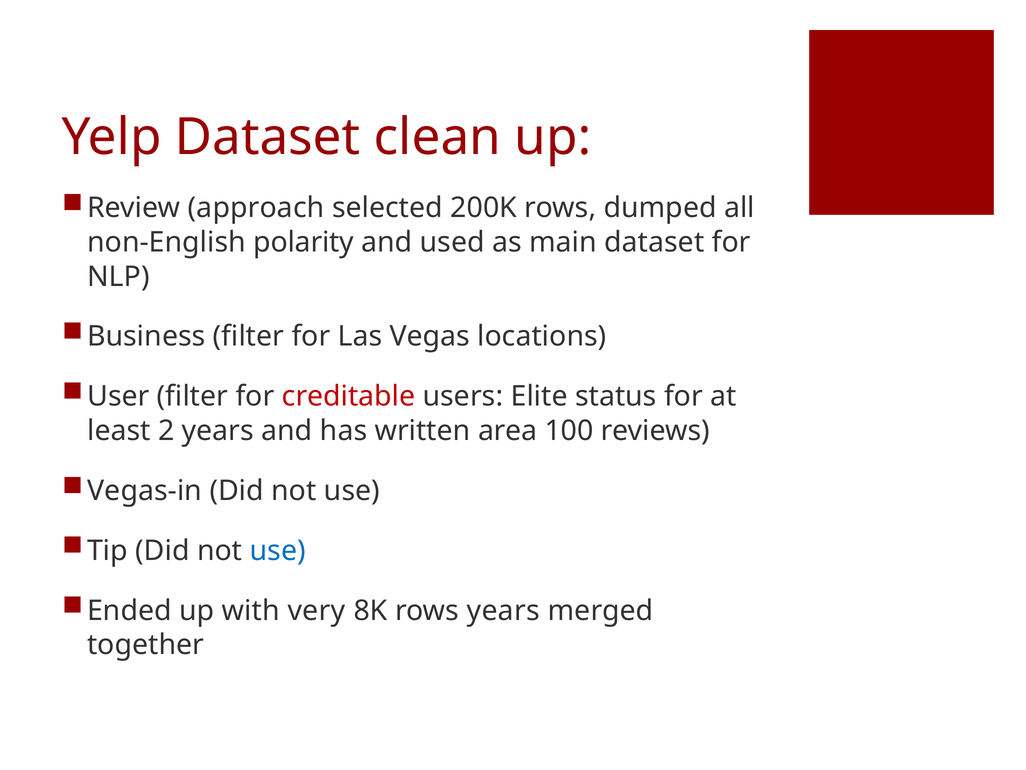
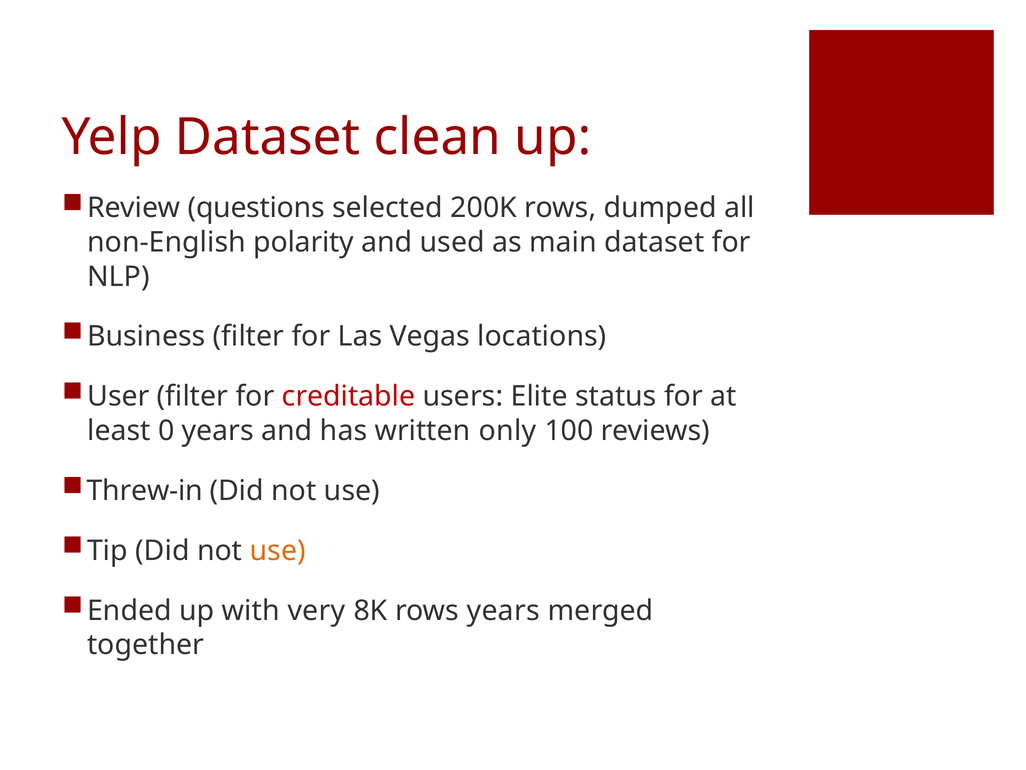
approach: approach -> questions
2: 2 -> 0
area: area -> only
Vegas-in: Vegas-in -> Threw-in
use at (278, 550) colour: blue -> orange
